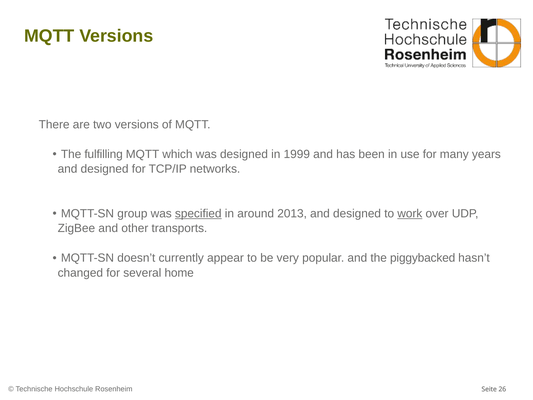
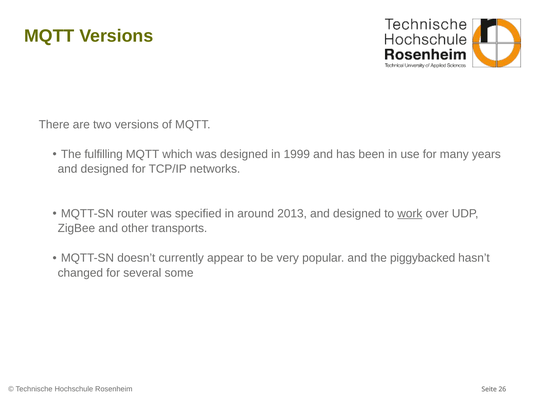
group: group -> router
specified underline: present -> none
home: home -> some
